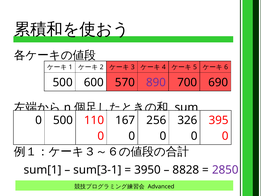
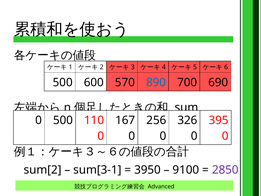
890 colour: purple -> blue
sum[1: sum[1 -> sum[2
8828: 8828 -> 9100
